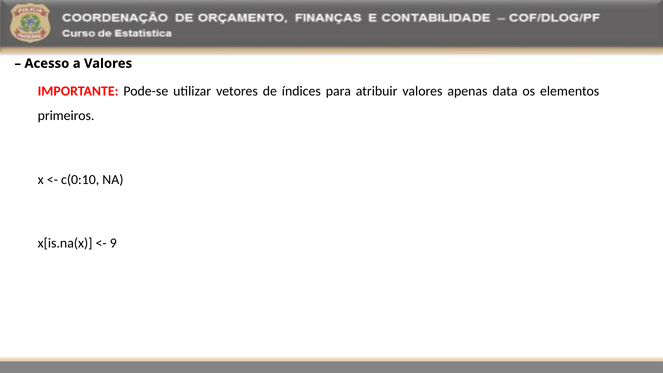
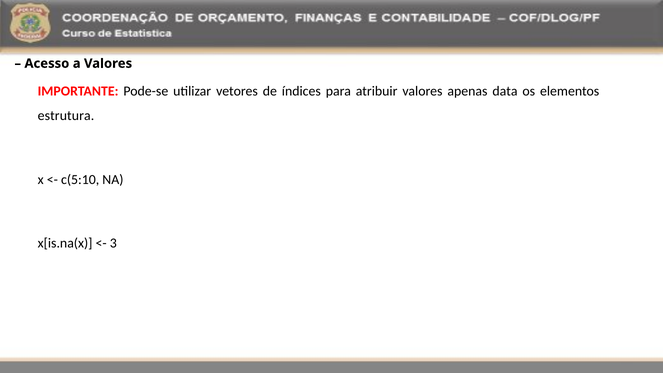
primeiros: primeiros -> estrutura
c(0:10: c(0:10 -> c(5:10
9: 9 -> 3
